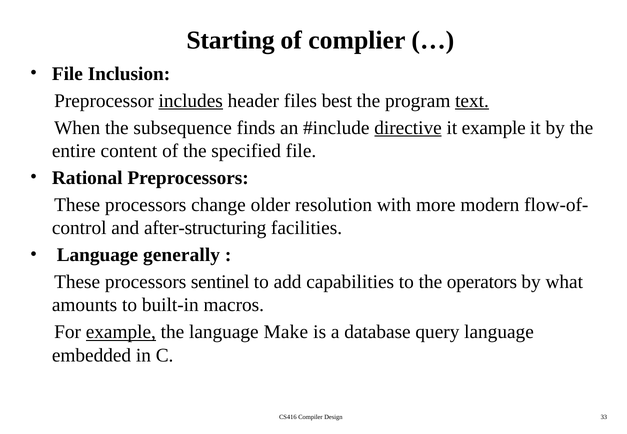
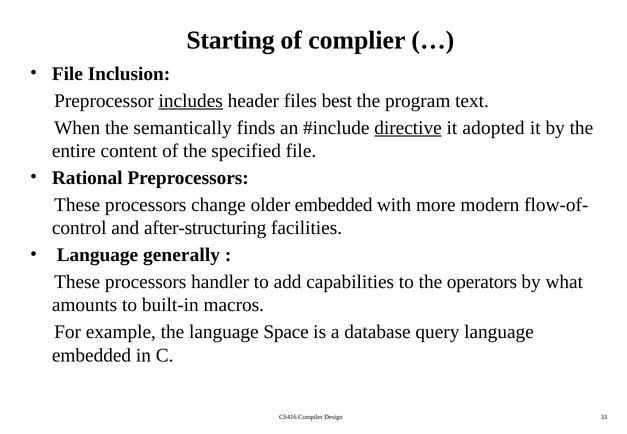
text underline: present -> none
subsequence: subsequence -> semantically
it example: example -> adopted
older resolution: resolution -> embedded
sentinel: sentinel -> handler
example at (121, 332) underline: present -> none
Make: Make -> Space
